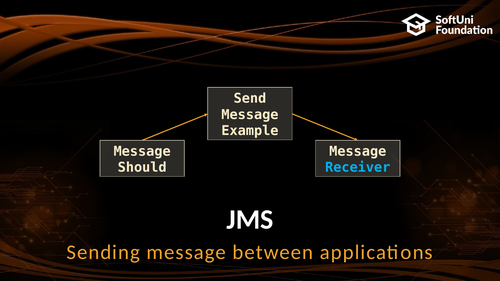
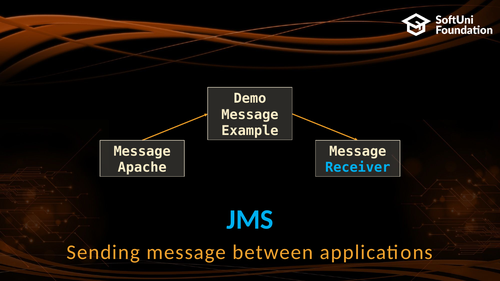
Send: Send -> Demo
Should: Should -> Apache
JMS colour: white -> light blue
